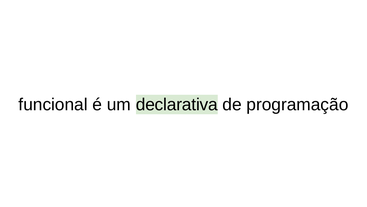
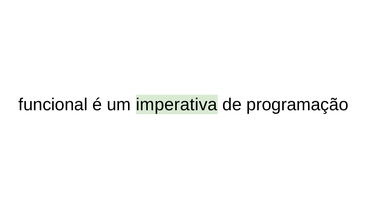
declarativa: declarativa -> imperativa
